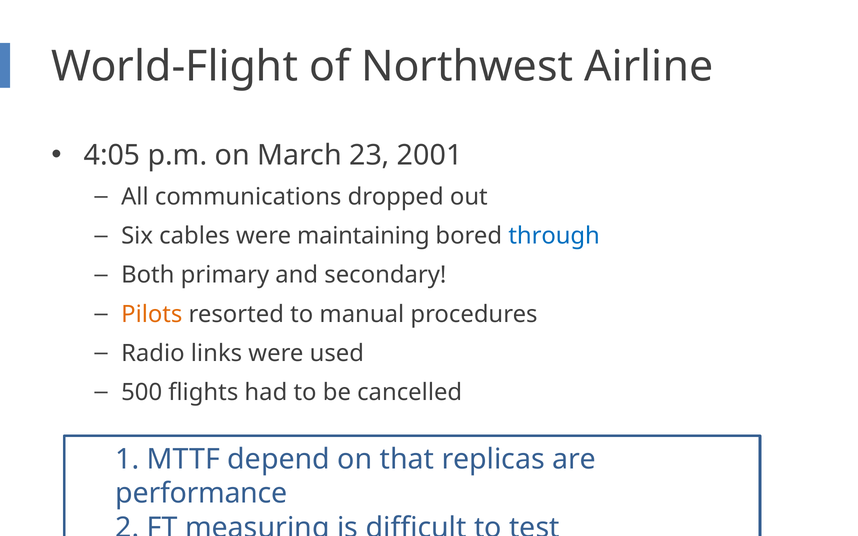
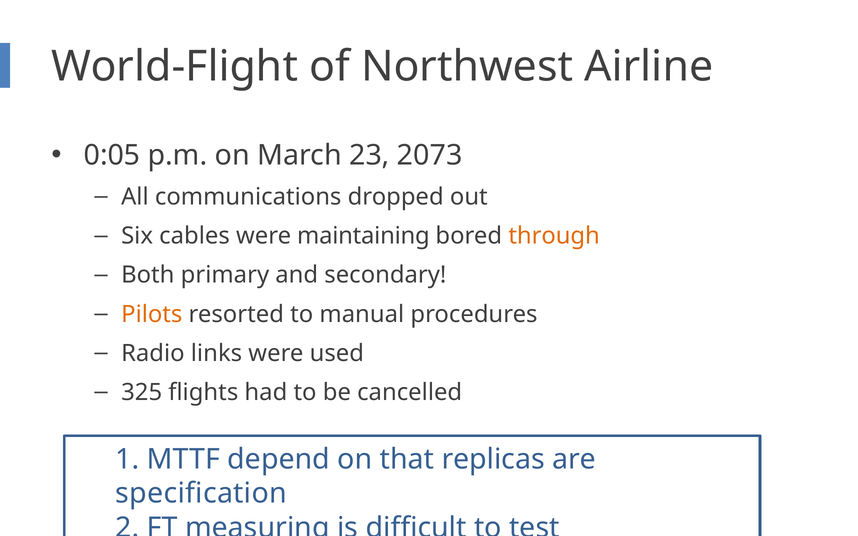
4:05: 4:05 -> 0:05
2001: 2001 -> 2073
through colour: blue -> orange
500: 500 -> 325
performance: performance -> specification
